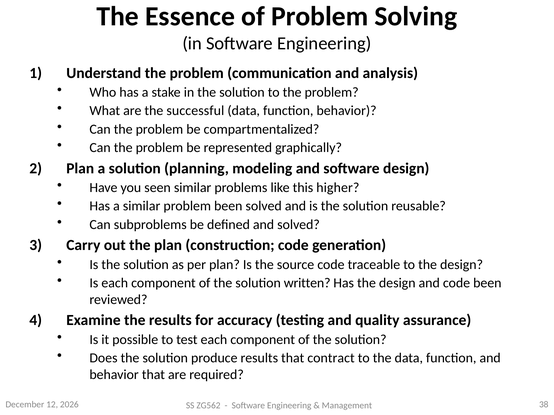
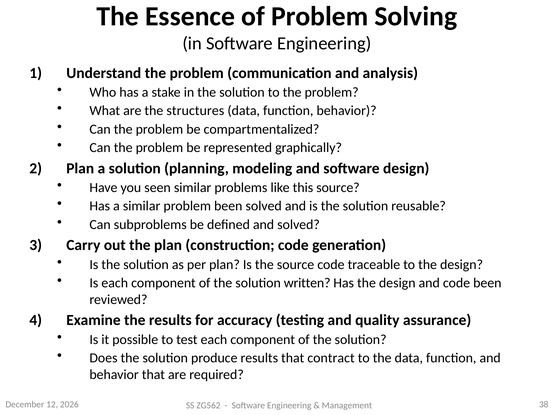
successful: successful -> structures
this higher: higher -> source
